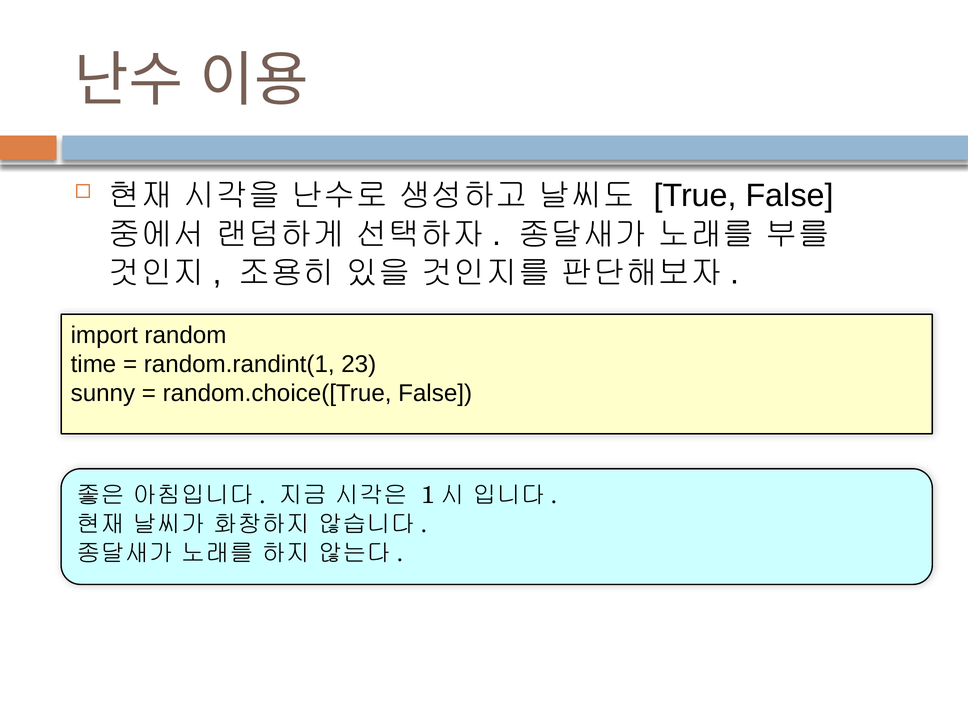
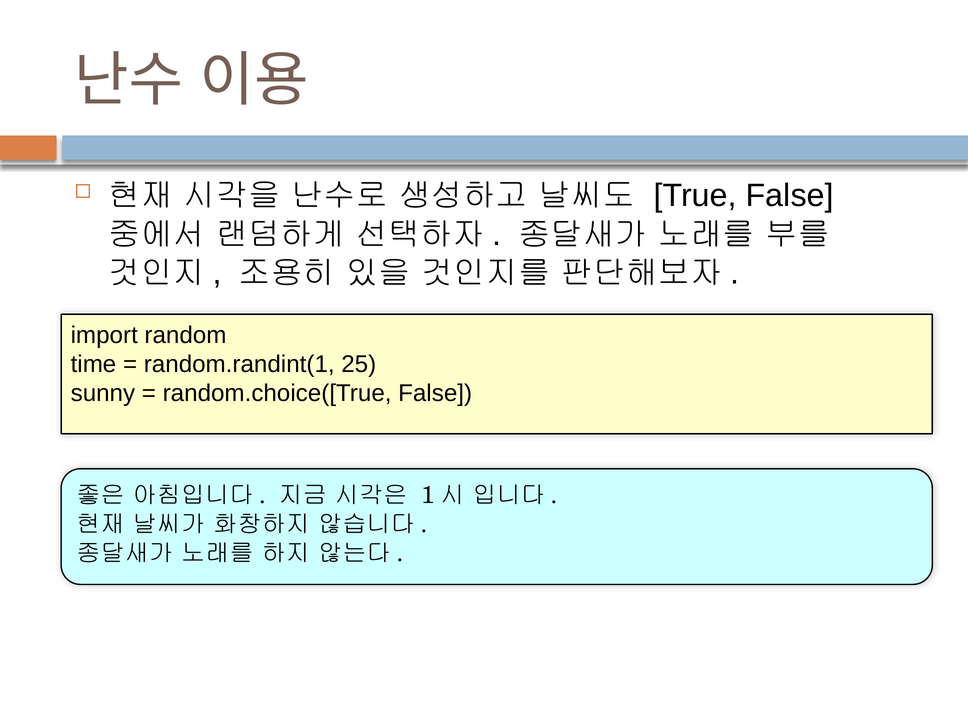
23: 23 -> 25
